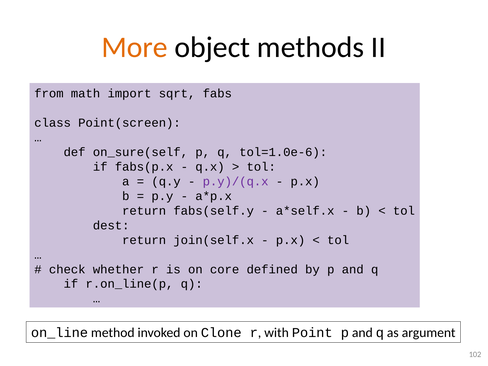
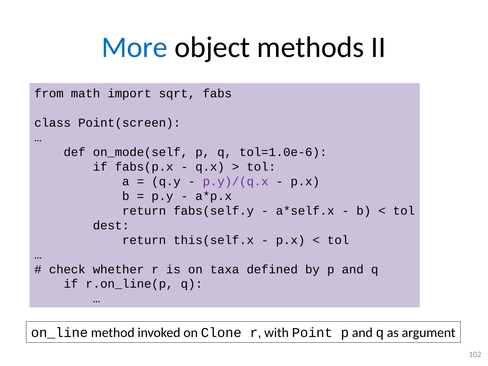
More colour: orange -> blue
on_sure(self: on_sure(self -> on_mode(self
join(self.x: join(self.x -> this(self.x
core: core -> taxa
